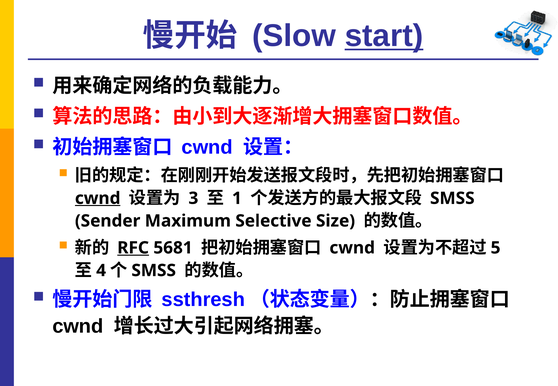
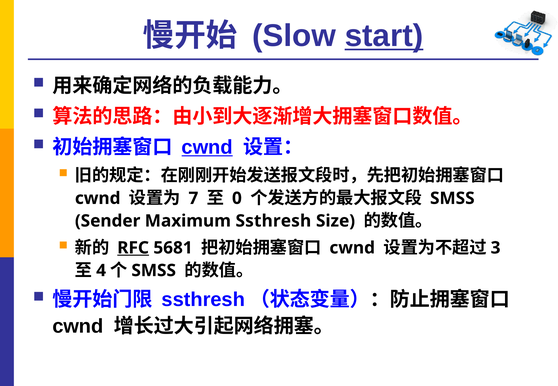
cwnd at (207, 147) underline: none -> present
cwnd at (98, 198) underline: present -> none
3: 3 -> 7
1: 1 -> 0
Maximum Selective: Selective -> Ssthresh
5: 5 -> 3
